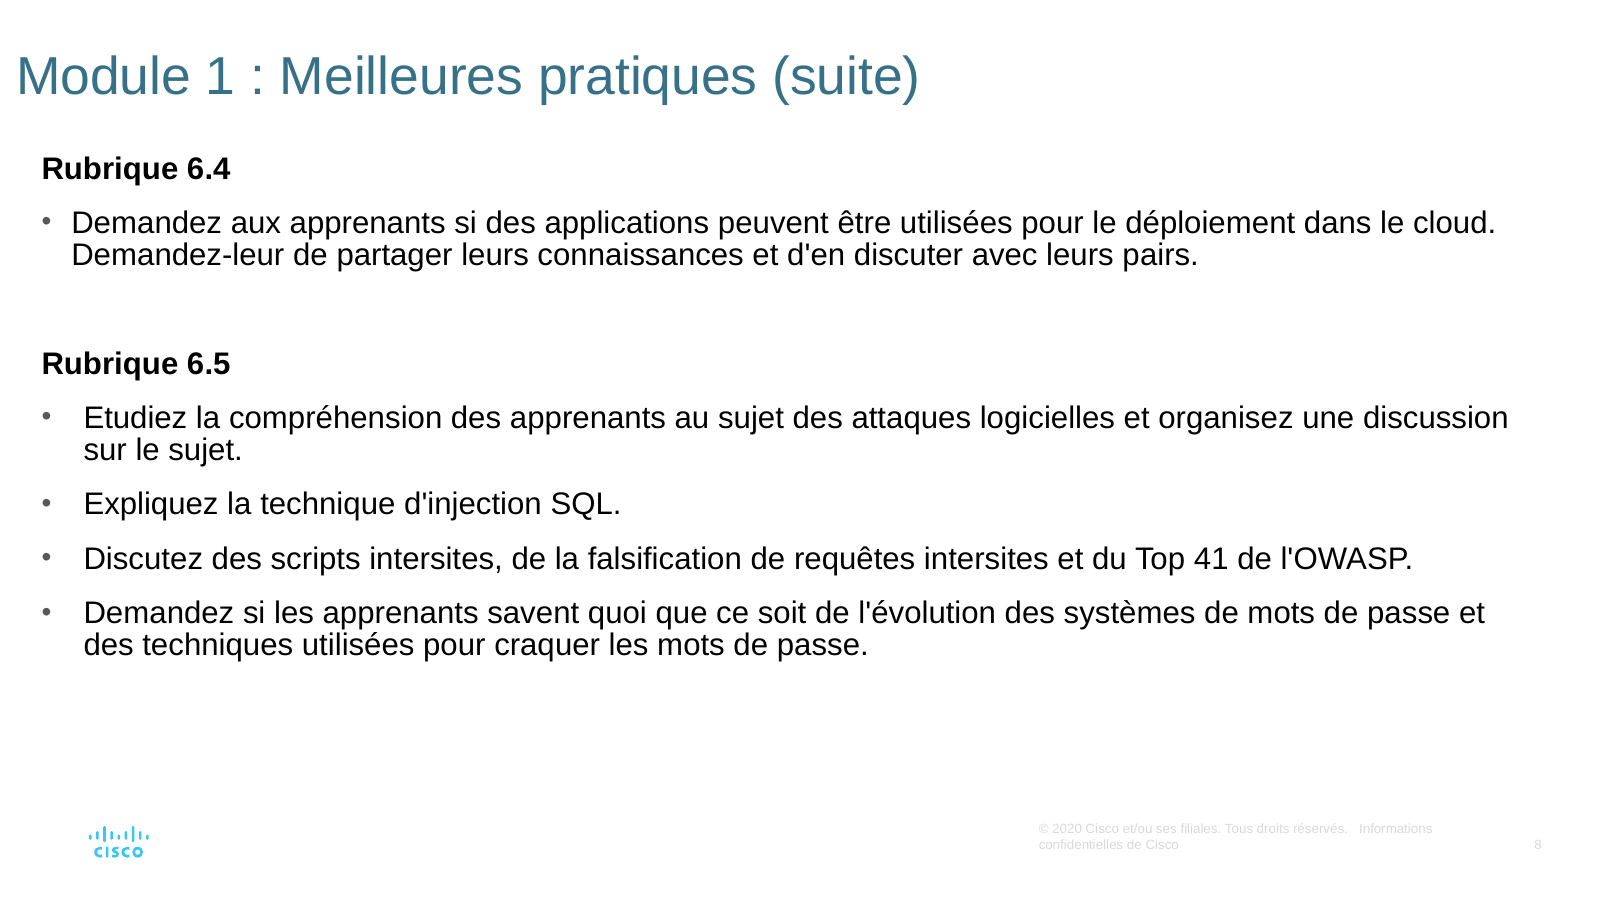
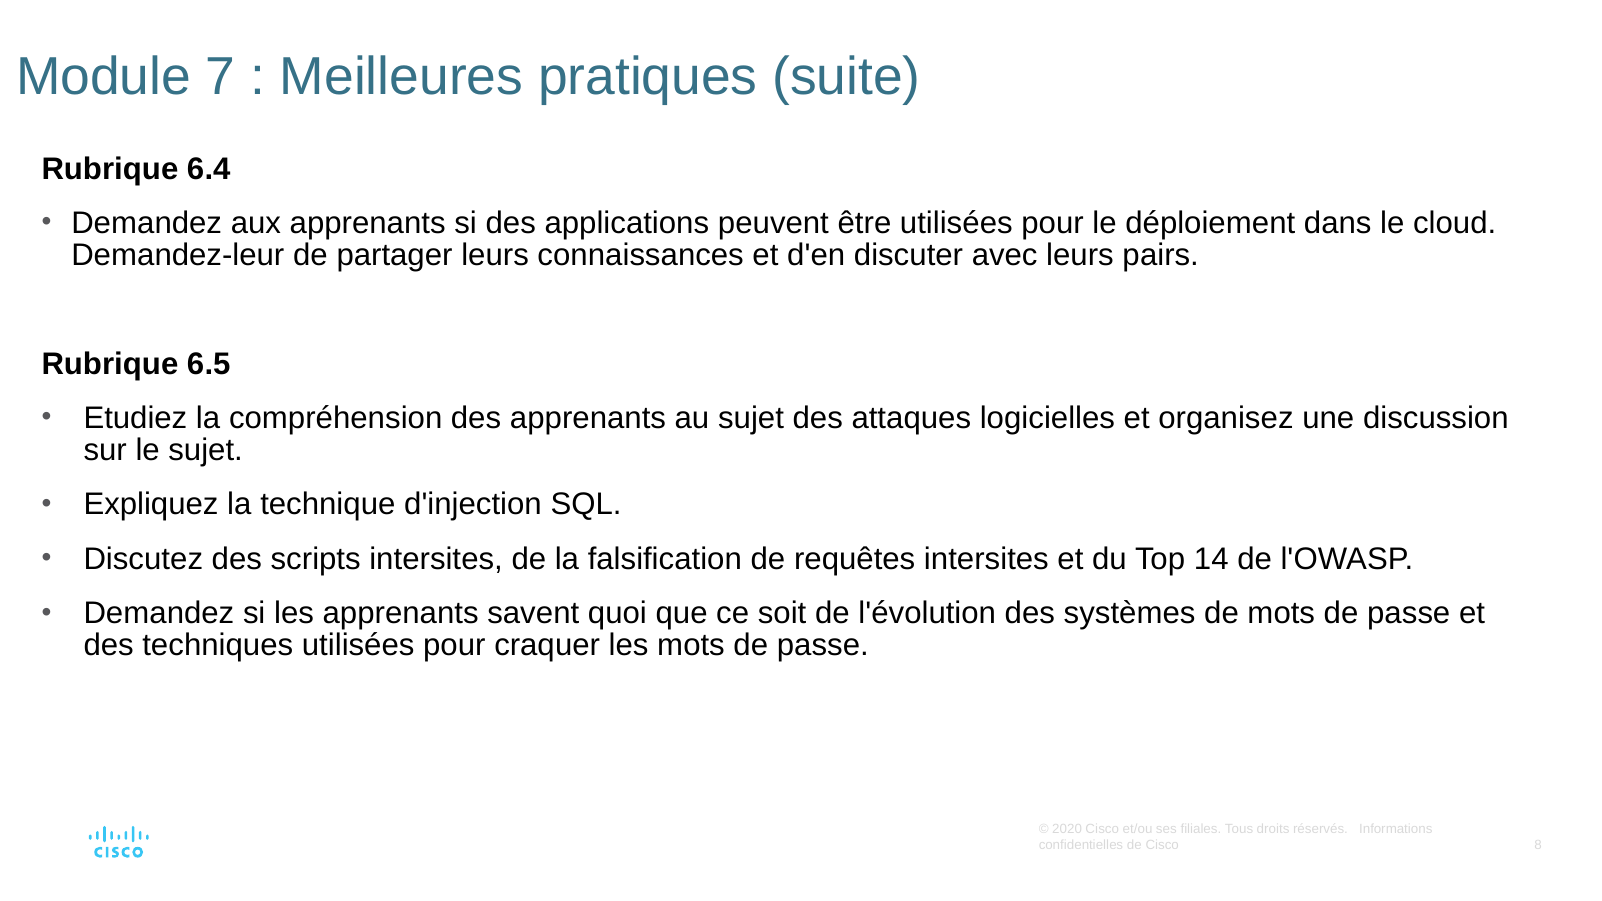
1: 1 -> 7
41: 41 -> 14
